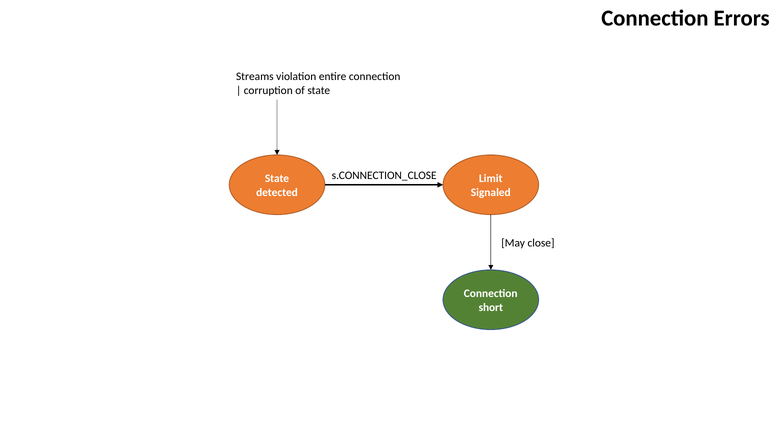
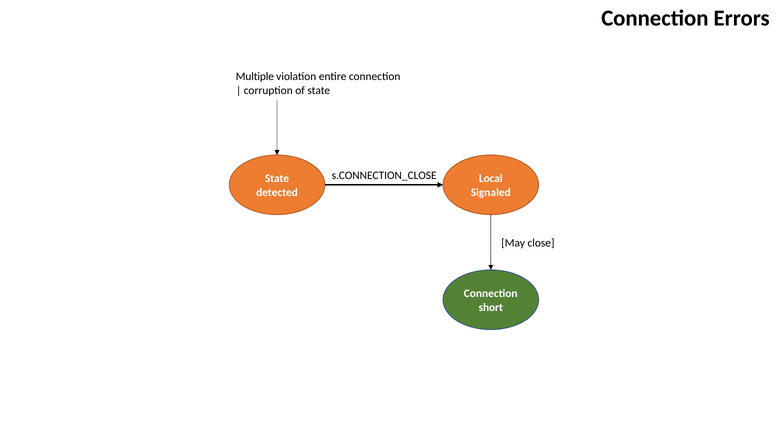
Streams: Streams -> Multiple
Limit: Limit -> Local
